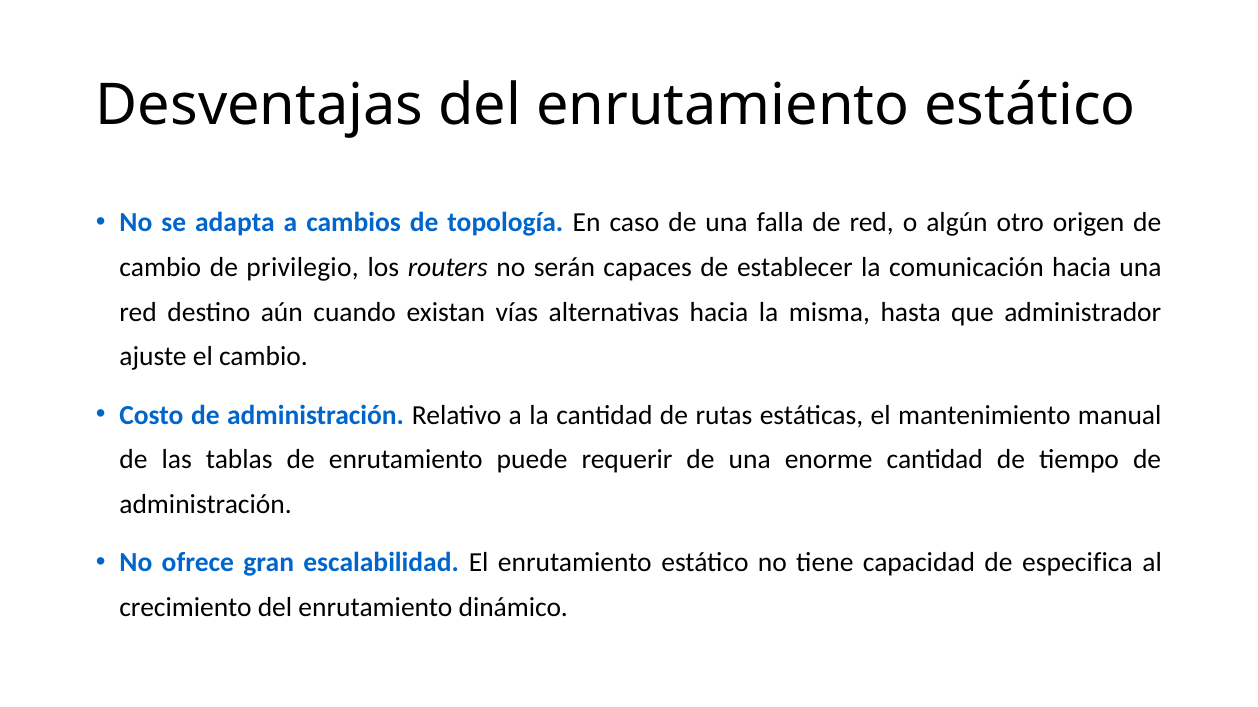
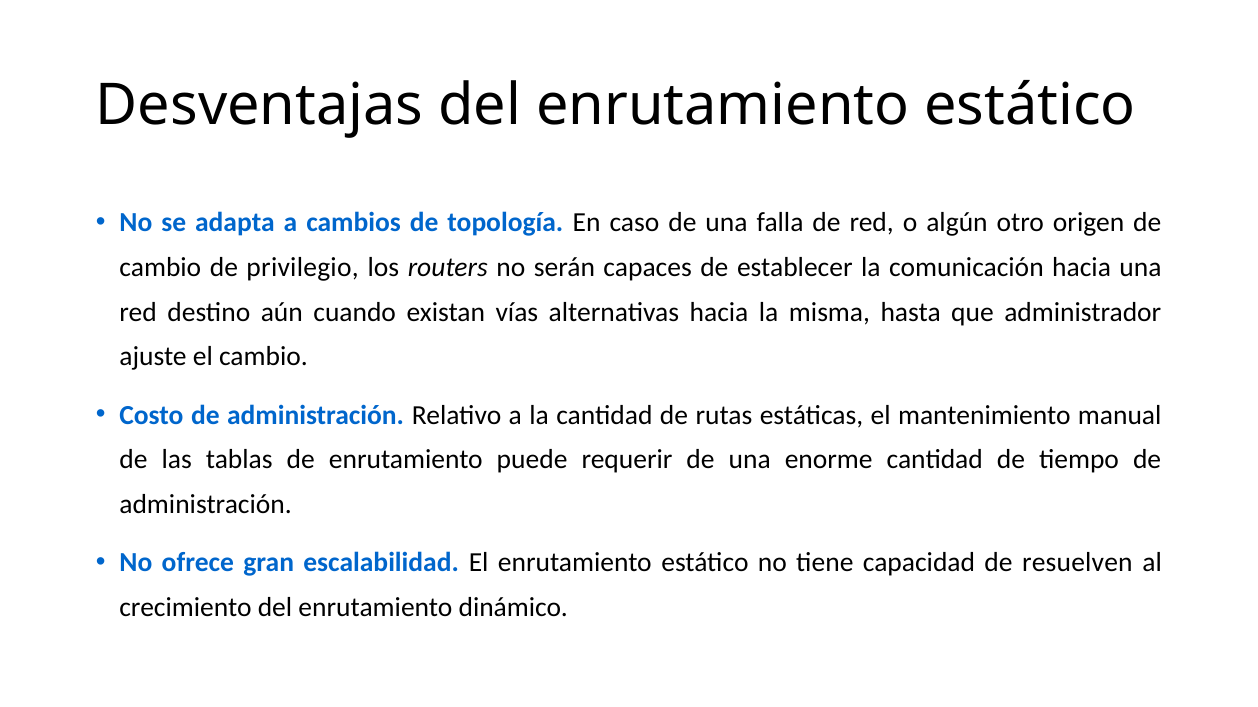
especifica: especifica -> resuelven
